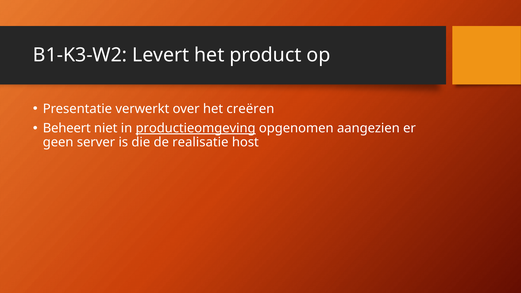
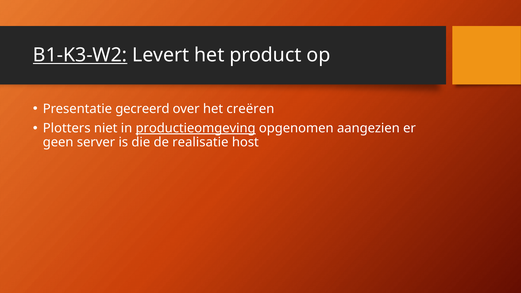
B1-K3-W2 underline: none -> present
verwerkt: verwerkt -> gecreerd
Beheert: Beheert -> Plotters
